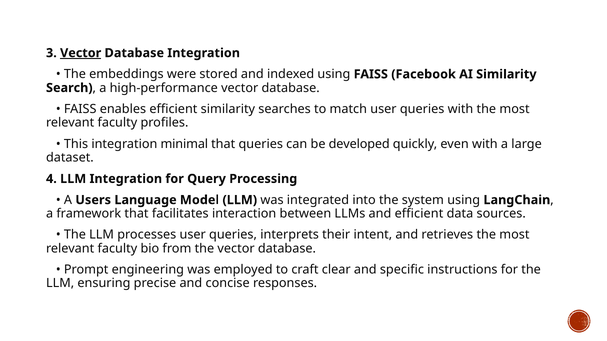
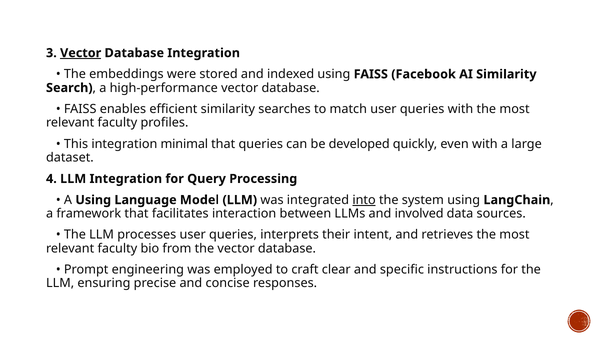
A Users: Users -> Using
into underline: none -> present
and efficient: efficient -> involved
